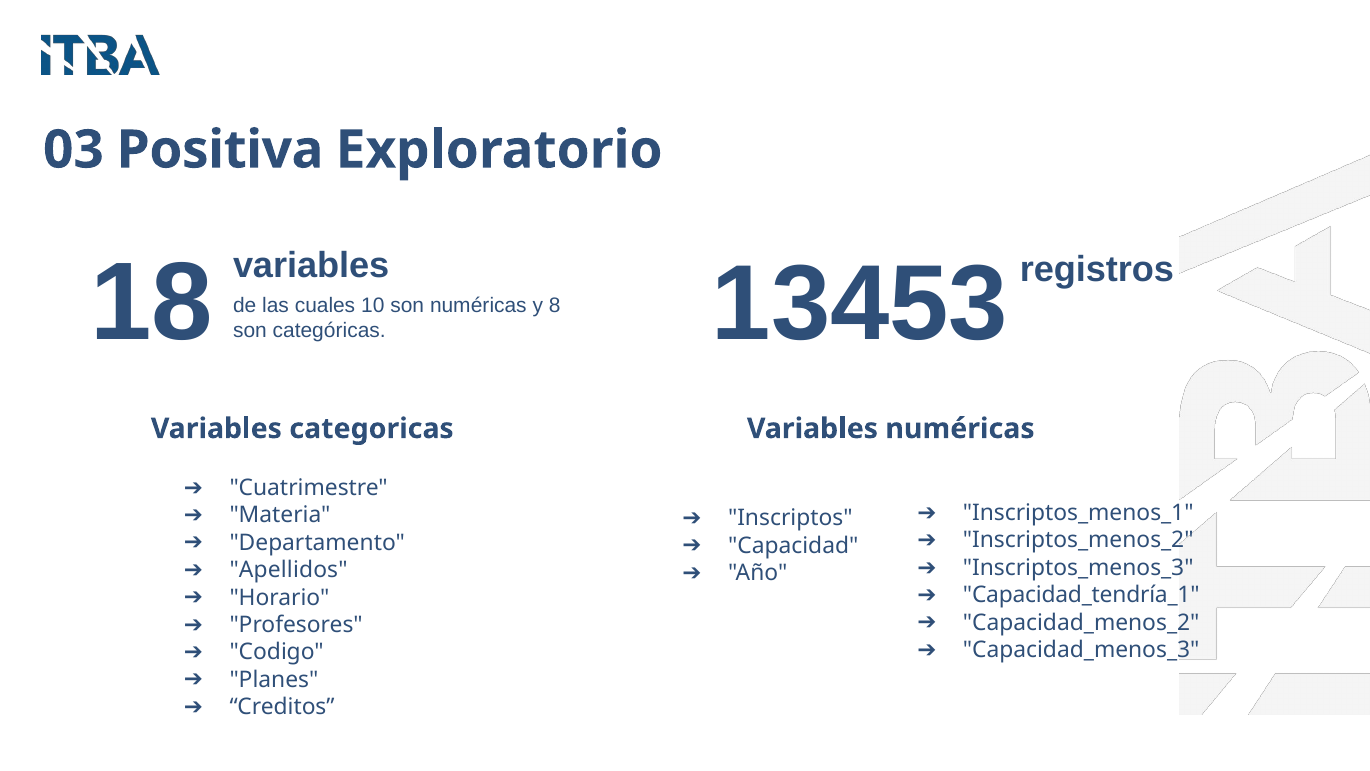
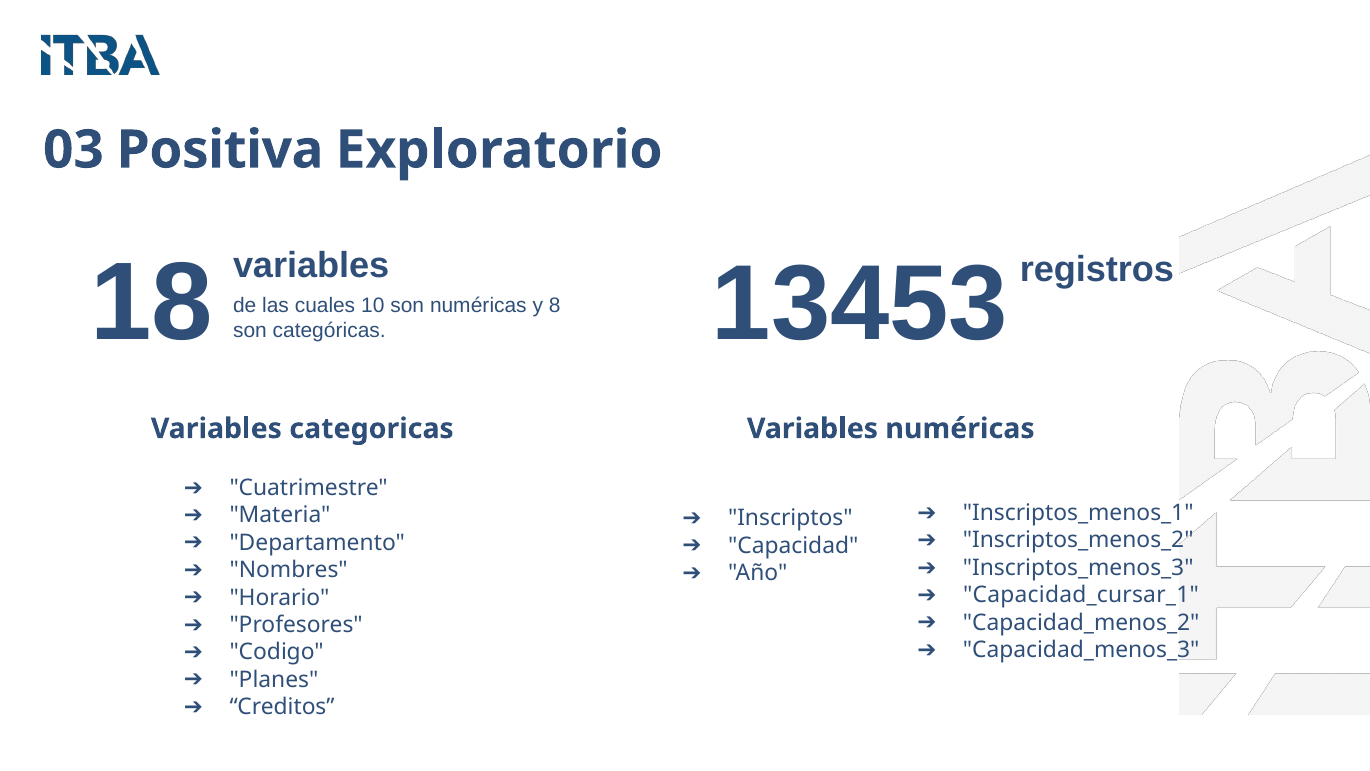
Apellidos: Apellidos -> Nombres
Capacidad_tendría_1: Capacidad_tendría_1 -> Capacidad_cursar_1
